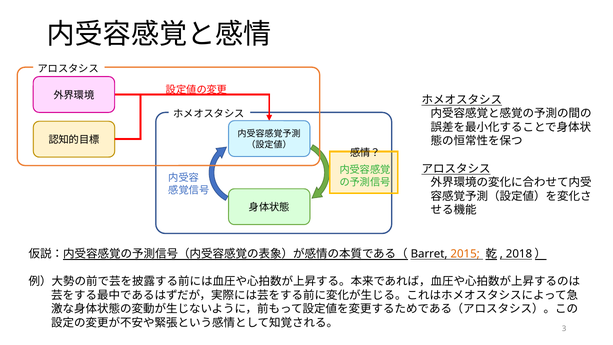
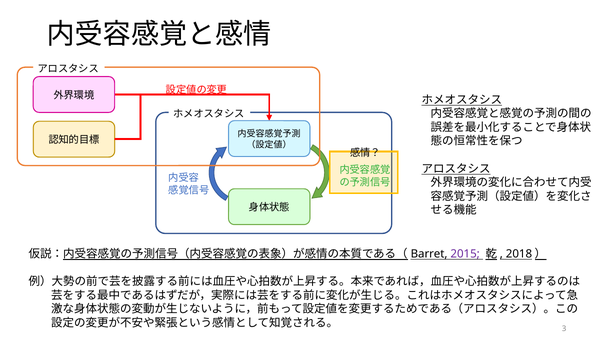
2015 colour: orange -> purple
